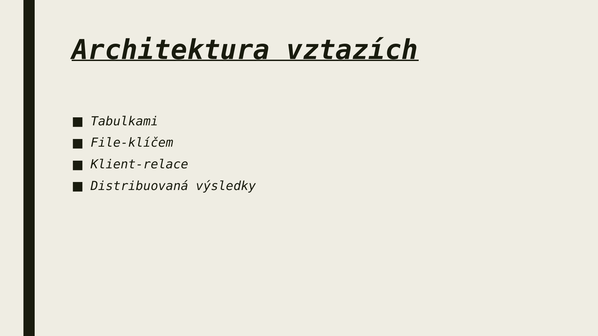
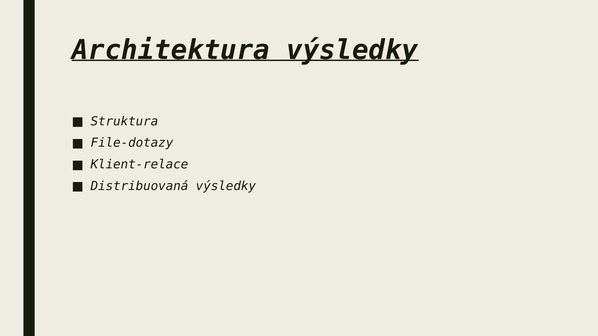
Architektura vztazích: vztazích -> výsledky
Tabulkami: Tabulkami -> Struktura
File-klíčem: File-klíčem -> File-dotazy
